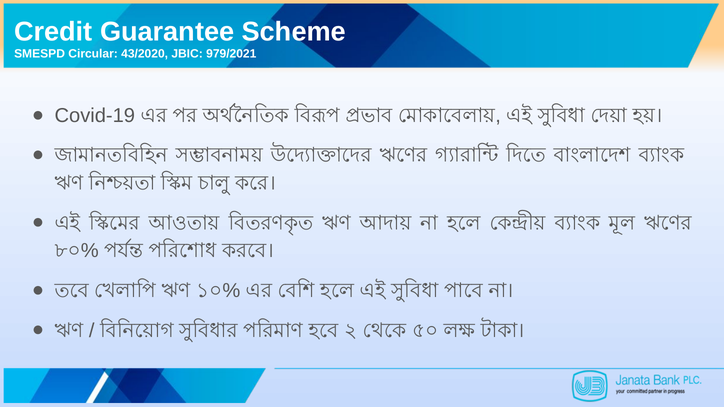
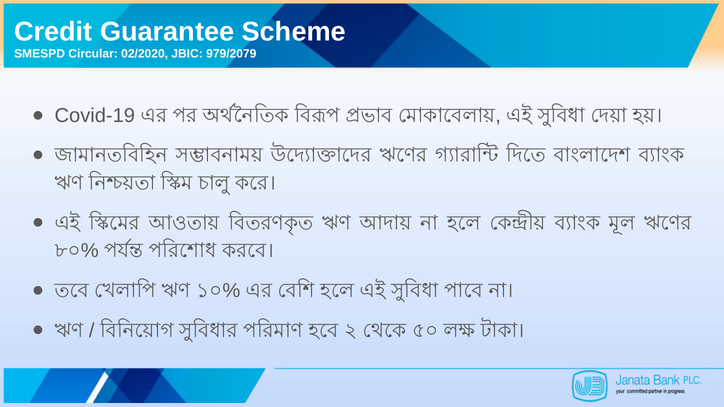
43/2020: 43/2020 -> 02/2020
979/2021: 979/2021 -> 979/2079
